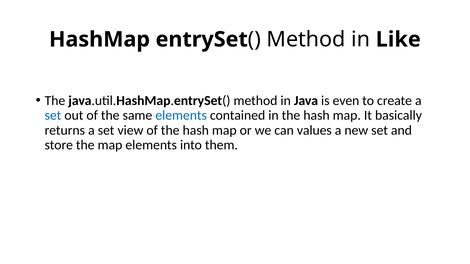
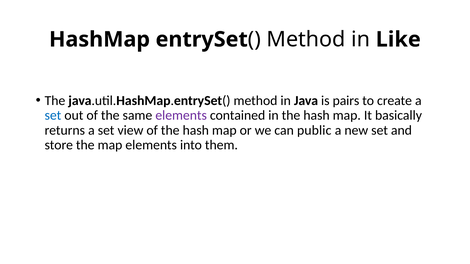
even: even -> pairs
elements at (181, 116) colour: blue -> purple
values: values -> public
